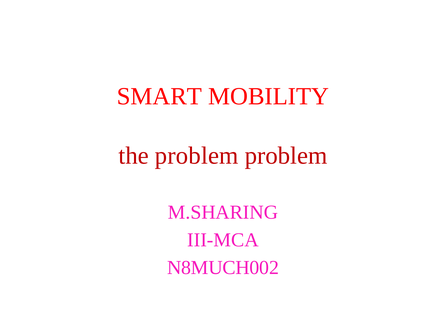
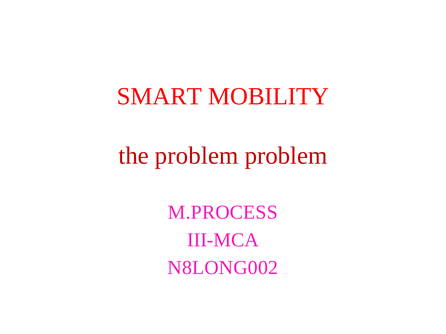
M.SHARING: M.SHARING -> M.PROCESS
N8MUCH002: N8MUCH002 -> N8LONG002
